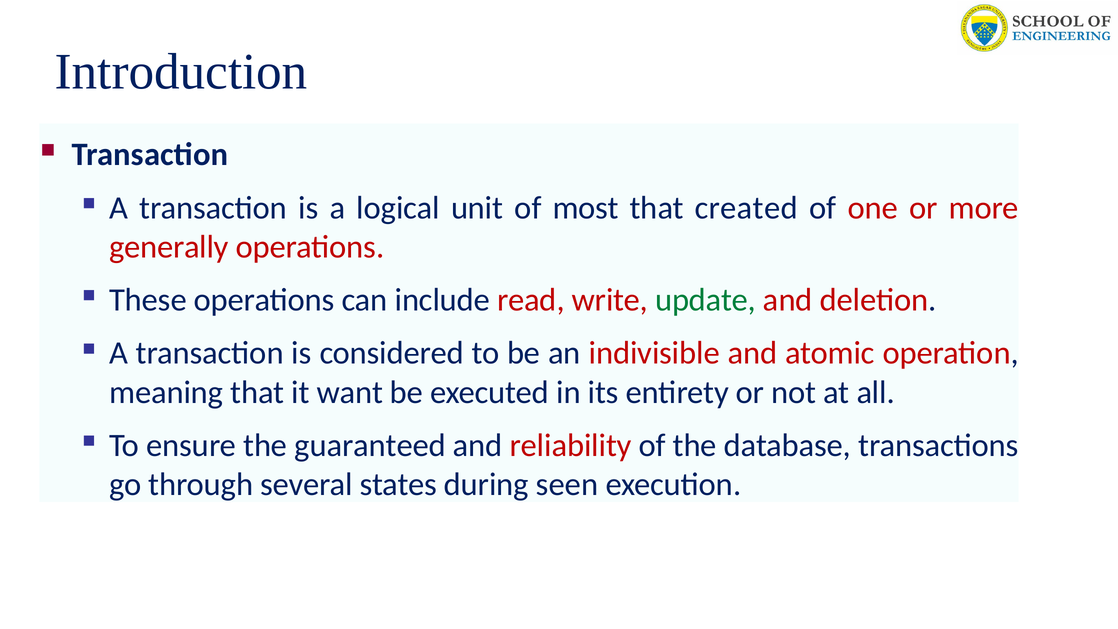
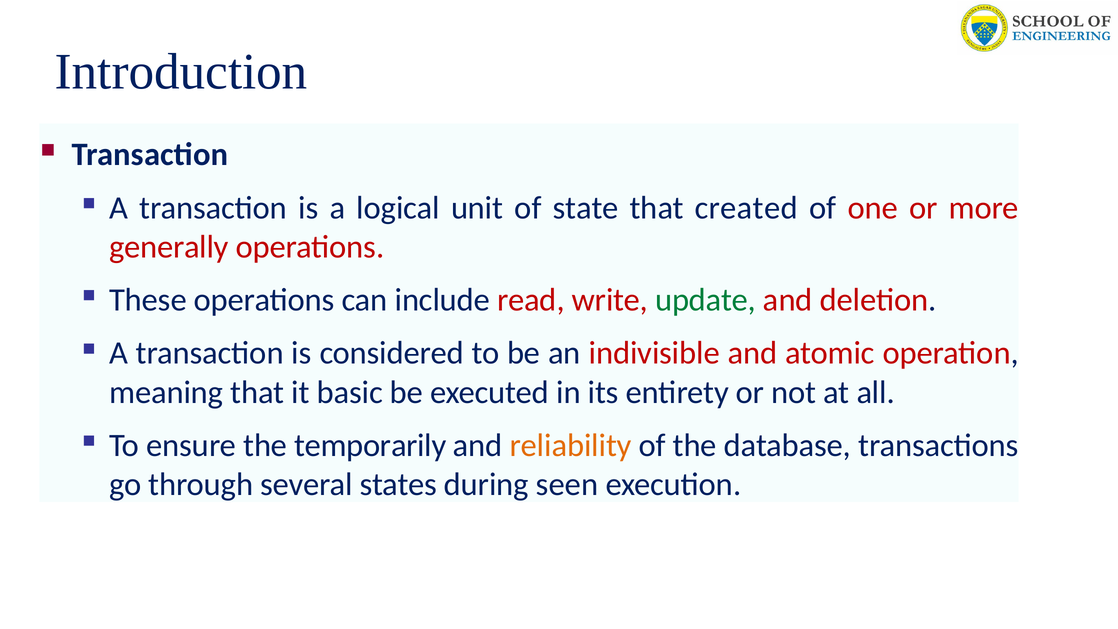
most: most -> state
want: want -> basic
guaranteed: guaranteed -> temporarily
reliability colour: red -> orange
